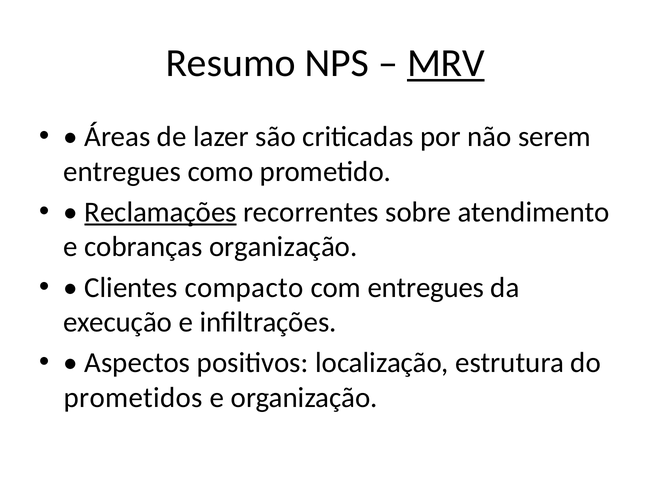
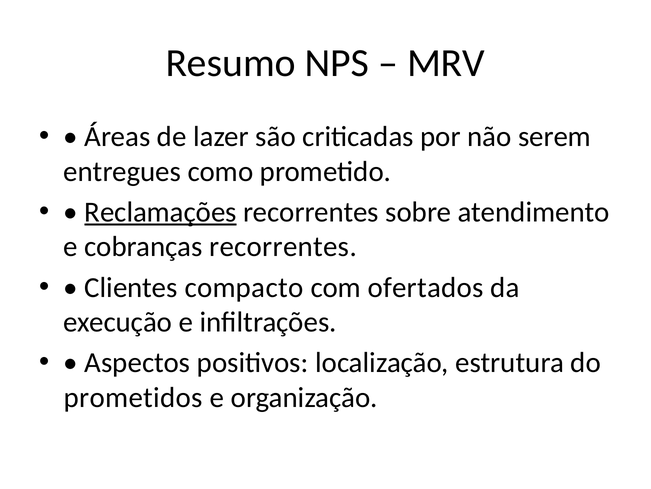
MRV underline: present -> none
cobranças organização: organização -> recorrentes
com entregues: entregues -> ofertados
